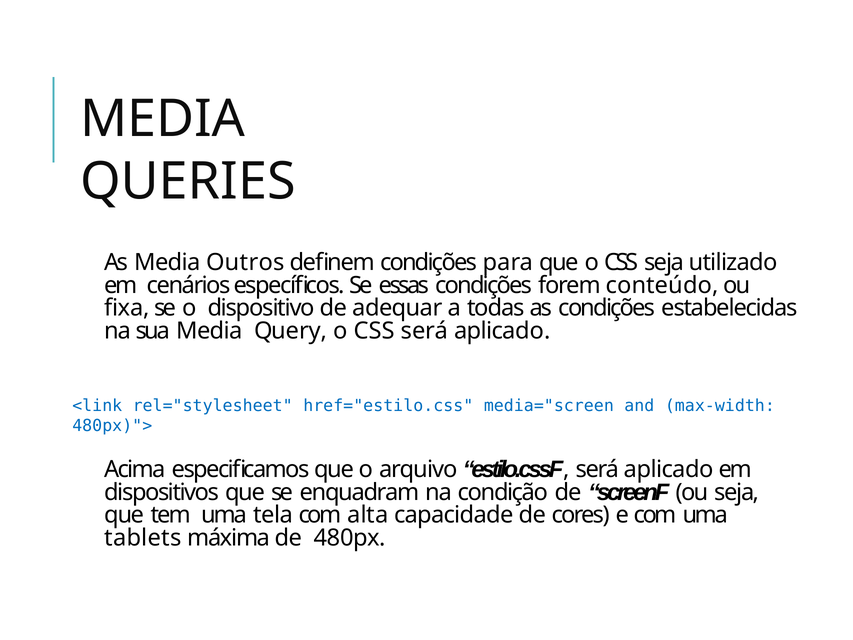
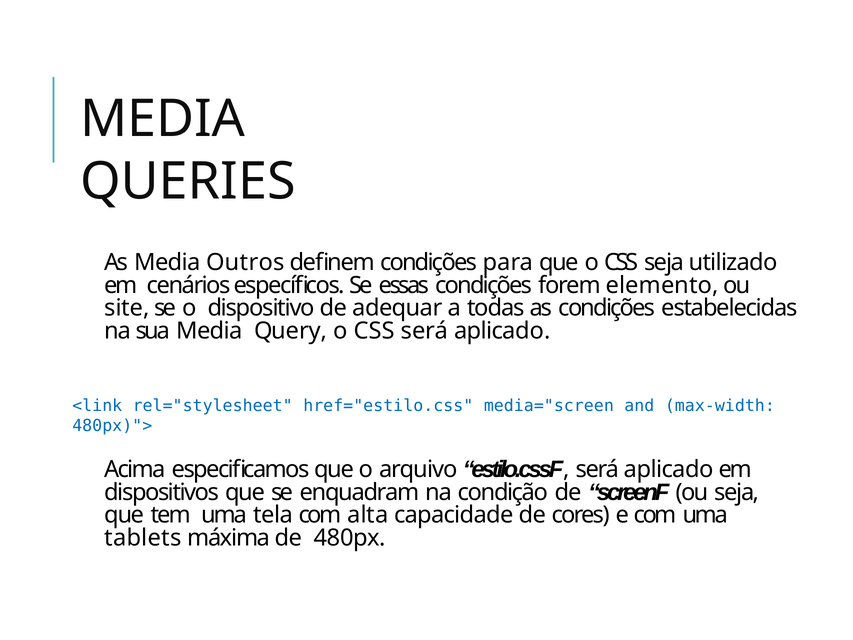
conteúdo: conteúdo -> elemento
fixa: fixa -> site
